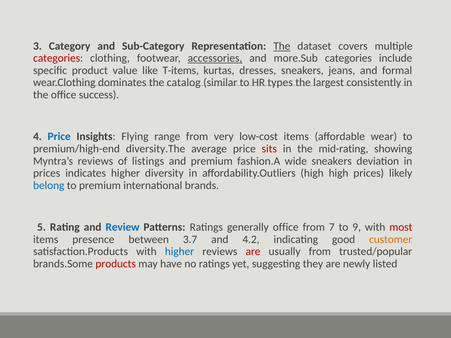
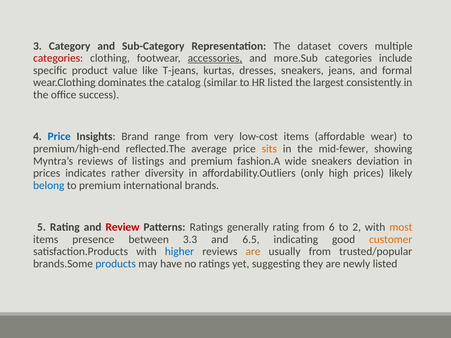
The at (282, 46) underline: present -> none
T-items: T-items -> T-jeans
HR types: types -> listed
Flying: Flying -> Brand
diversity.The: diversity.The -> reflected.The
sits colour: red -> orange
mid-rating: mid-rating -> mid-fewer
indicates higher: higher -> rather
affordability.Outliers high: high -> only
Review colour: blue -> red
generally office: office -> rating
7: 7 -> 6
9: 9 -> 2
most colour: red -> orange
3.7: 3.7 -> 3.3
4.2: 4.2 -> 6.5
are at (253, 252) colour: red -> orange
products colour: red -> blue
